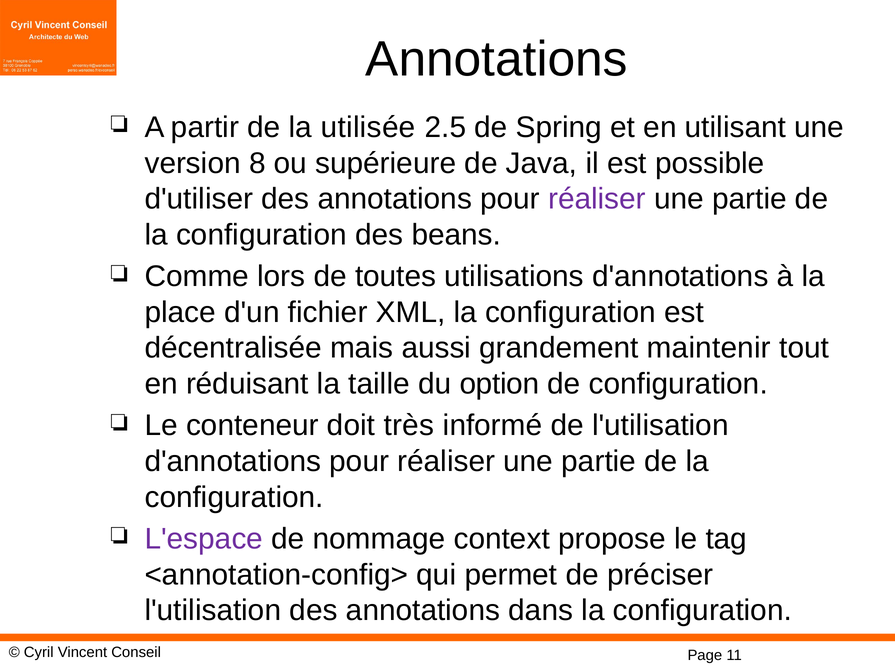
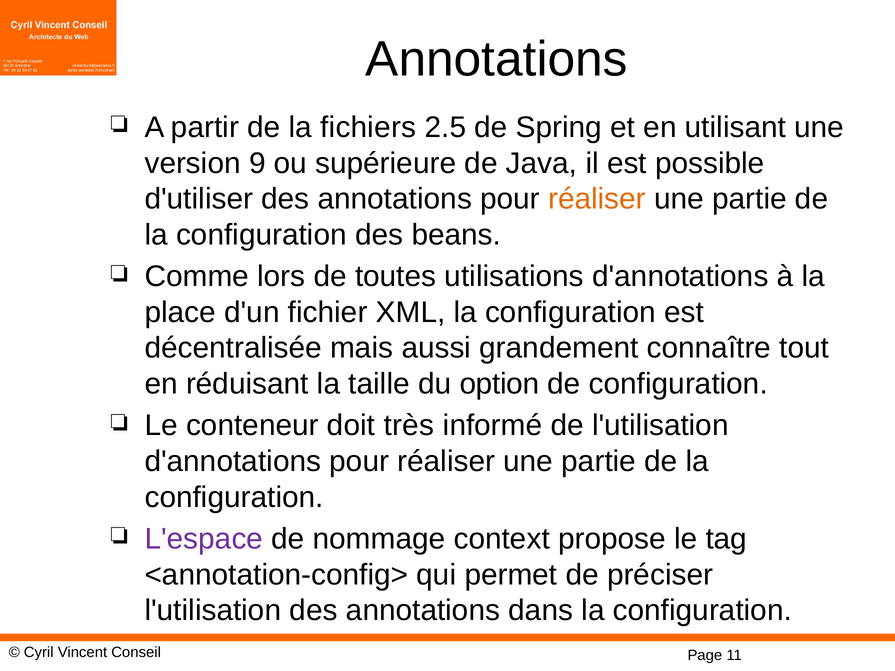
utilisée: utilisée -> fichiers
8: 8 -> 9
réaliser at (597, 199) colour: purple -> orange
maintenir: maintenir -> connaître
